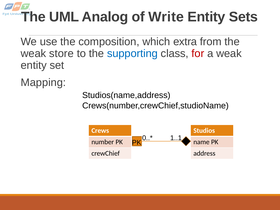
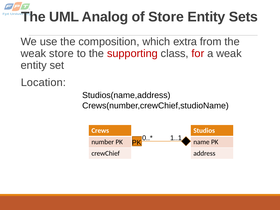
of Write: Write -> Store
supporting colour: blue -> red
Mapping: Mapping -> Location
